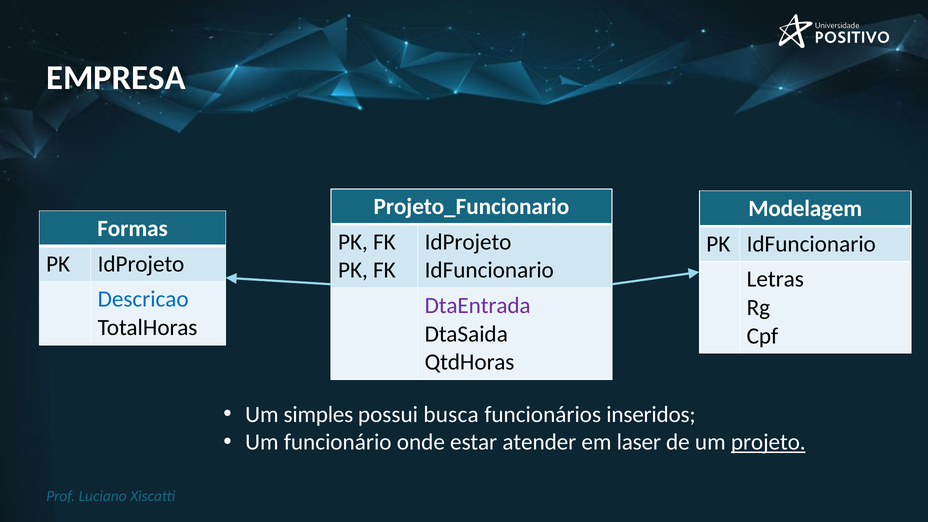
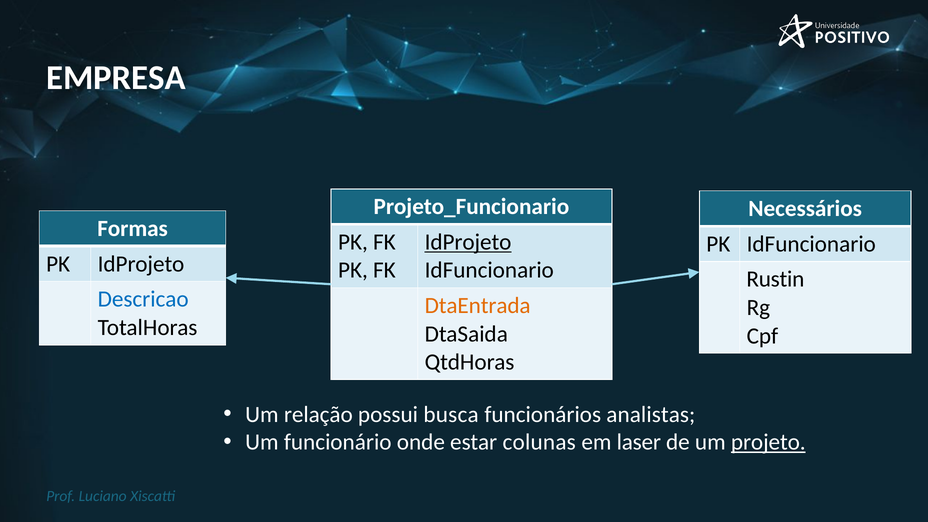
Modelagem: Modelagem -> Necessários
IdProjeto at (468, 242) underline: none -> present
Letras: Letras -> Rustin
DtaEntrada colour: purple -> orange
simples: simples -> relação
inseridos: inseridos -> analistas
atender: atender -> colunas
